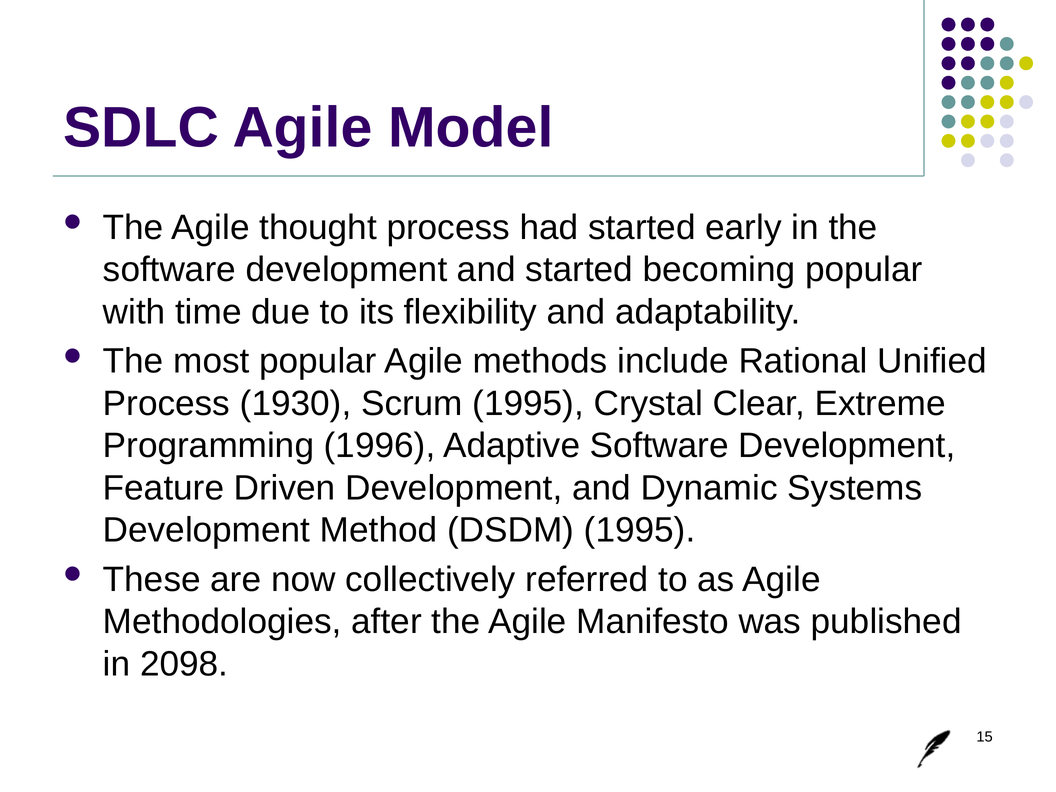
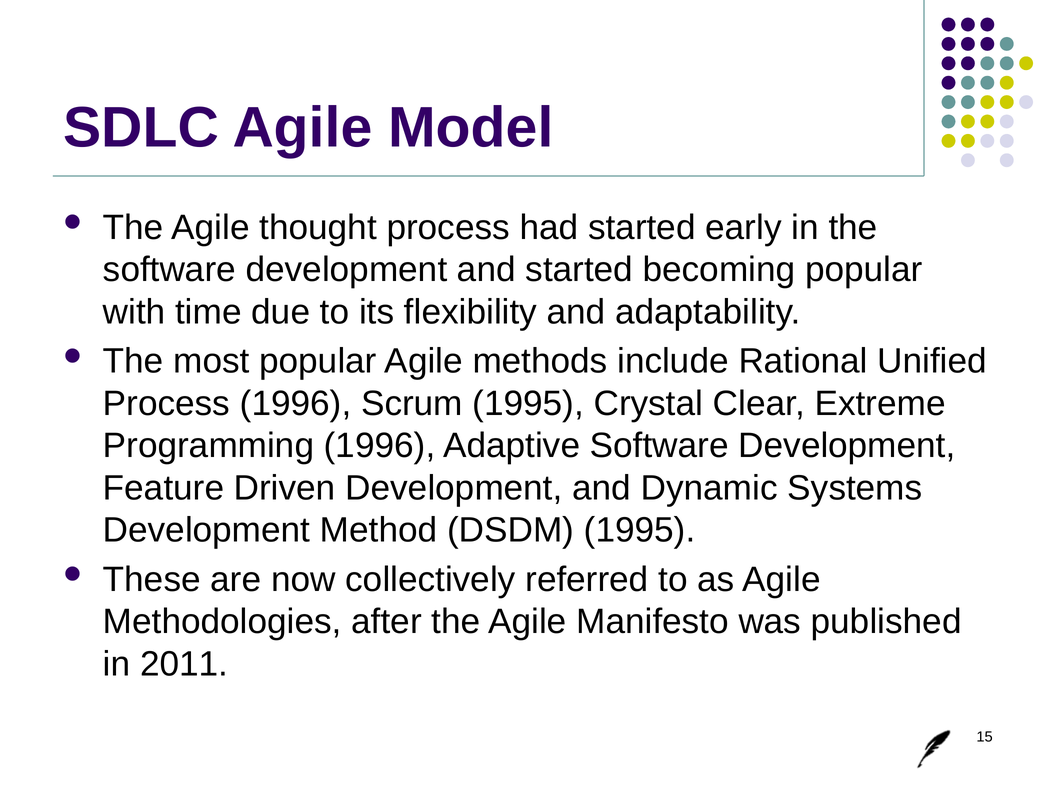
Process 1930: 1930 -> 1996
2098: 2098 -> 2011
